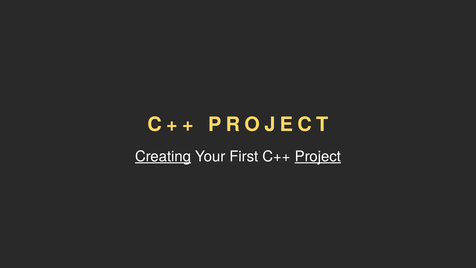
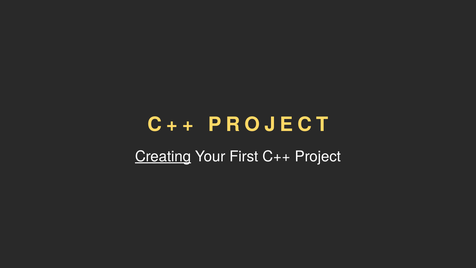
Project at (318, 156) underline: present -> none
